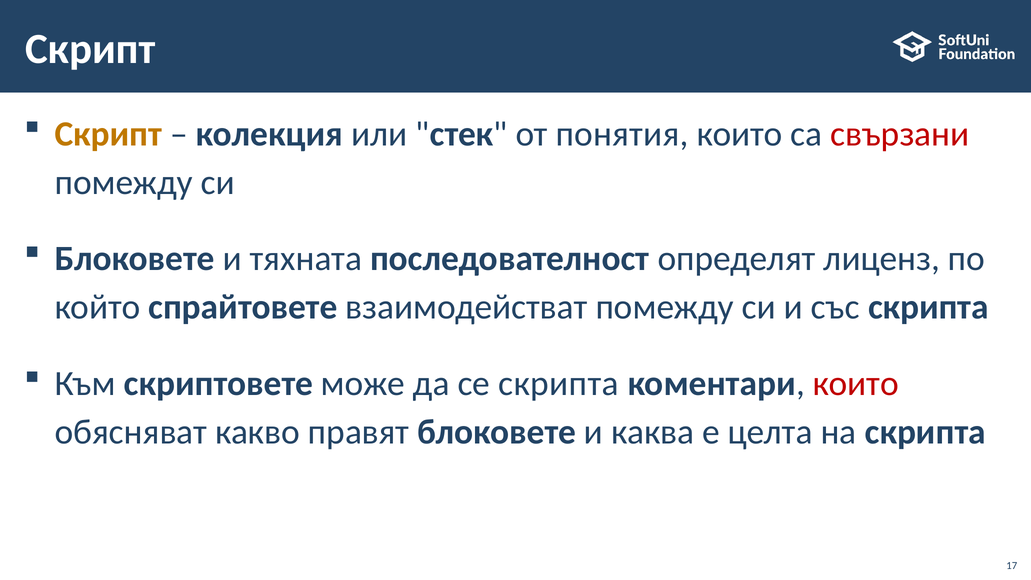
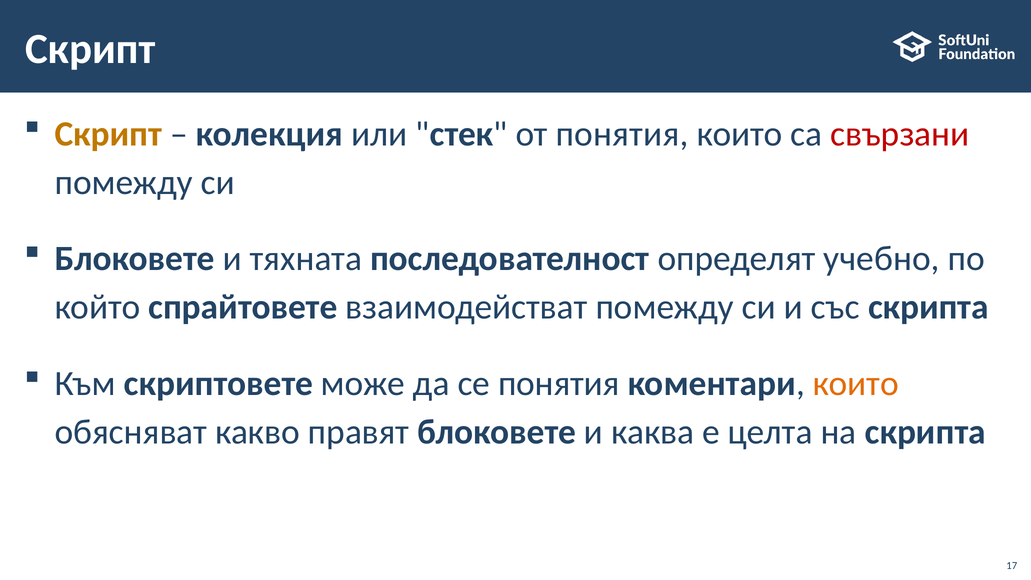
лиценз: лиценз -> учебно
се скрипта: скрипта -> понятия
които at (856, 384) colour: red -> orange
